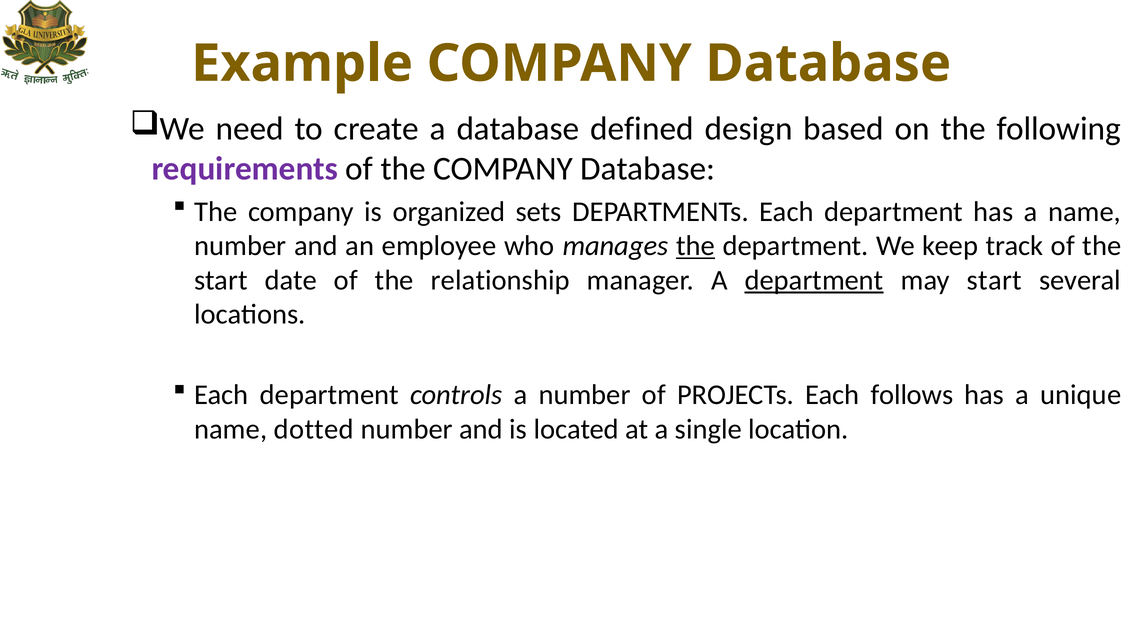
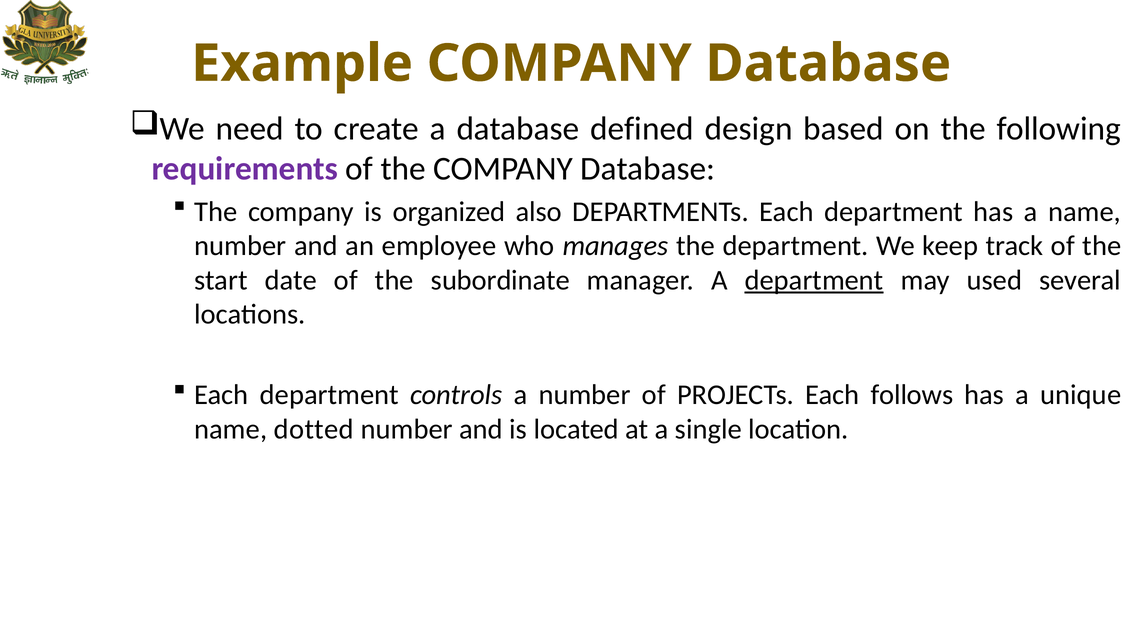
sets: sets -> also
the at (696, 246) underline: present -> none
relationship: relationship -> subordinate
may start: start -> used
